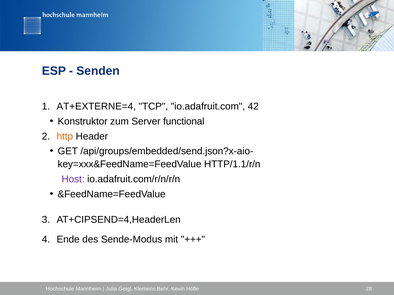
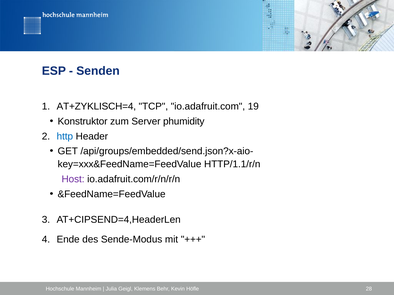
AT+EXTERNE=4: AT+EXTERNE=4 -> AT+ZYKLISCH=4
42: 42 -> 19
functional: functional -> phumidity
http colour: orange -> blue
